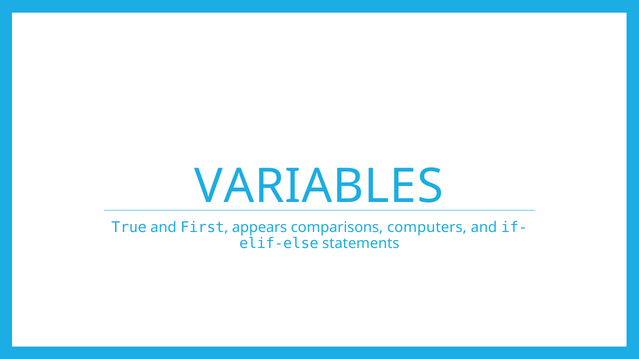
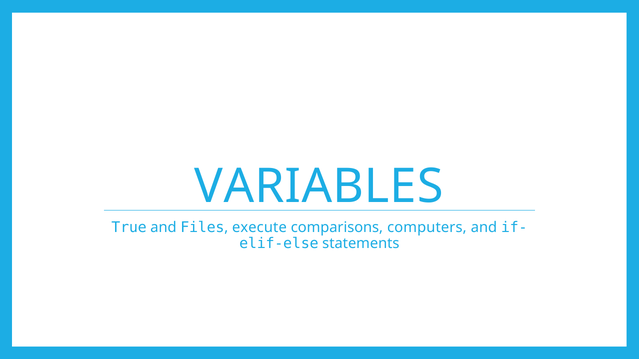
First: First -> Files
appears: appears -> execute
